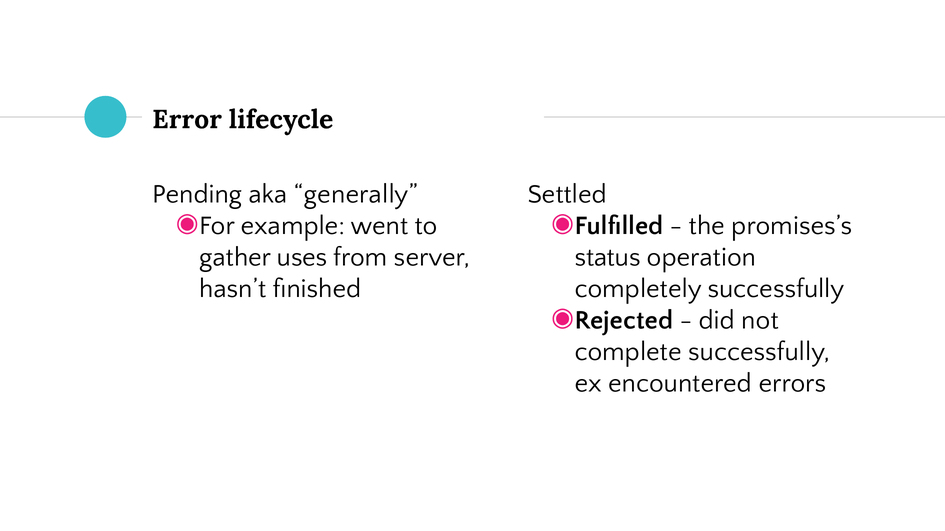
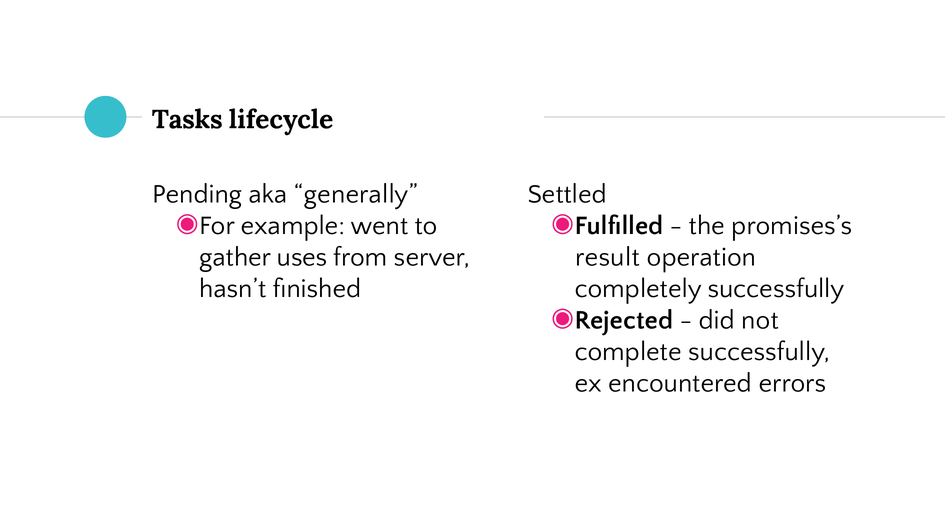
Error: Error -> Tasks
status: status -> result
